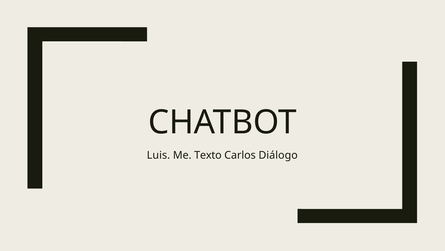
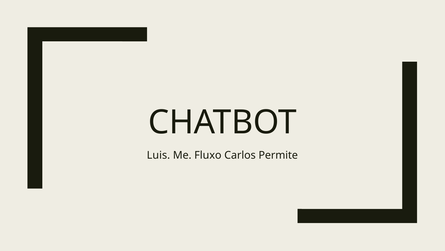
Texto: Texto -> Fluxo
Diálogo: Diálogo -> Permite
